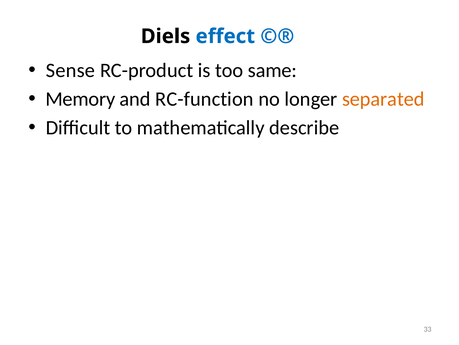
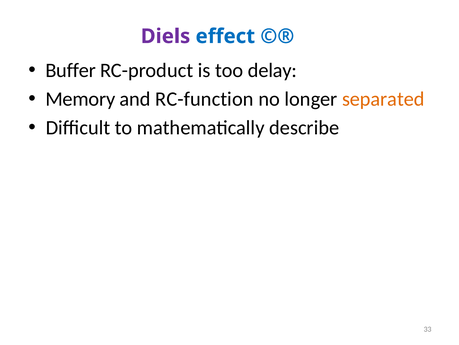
Diels colour: black -> purple
Sense: Sense -> Buffer
same: same -> delay
